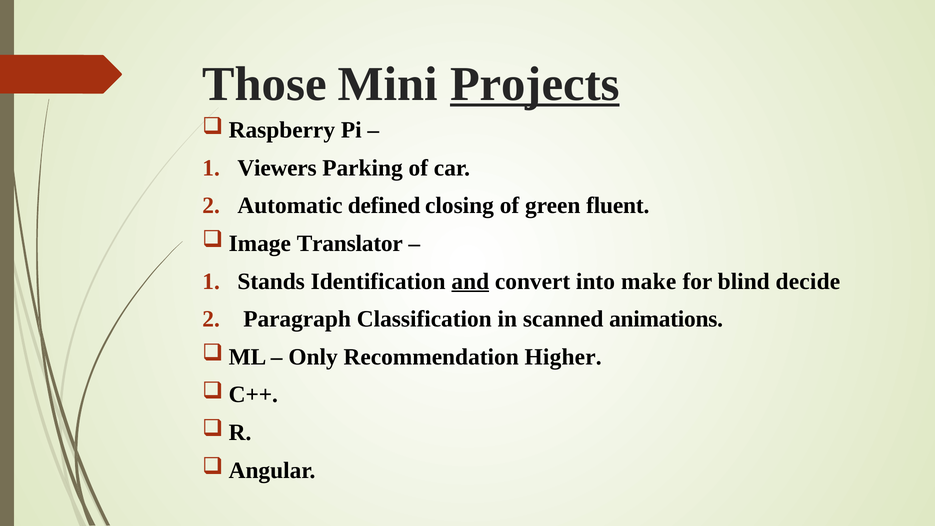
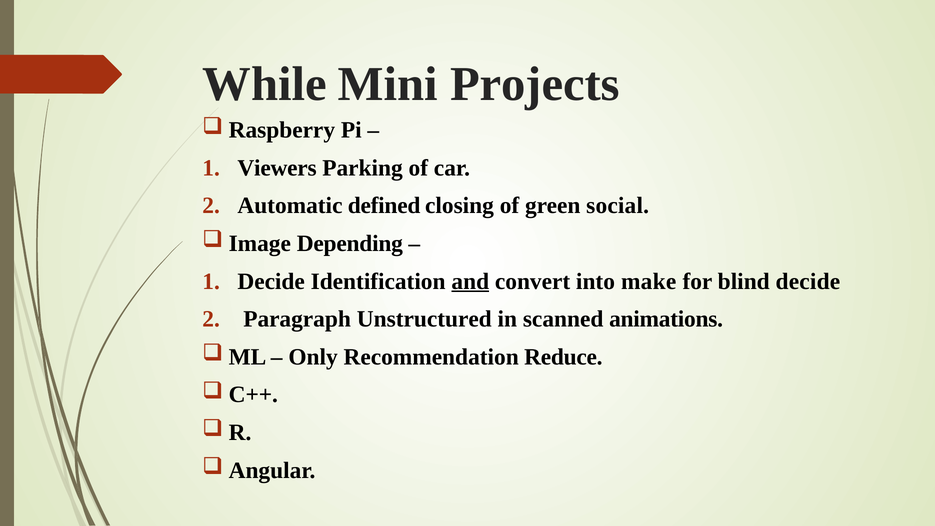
Those: Those -> While
Projects underline: present -> none
fluent: fluent -> social
Translator: Translator -> Depending
Stands at (271, 281): Stands -> Decide
Classification: Classification -> Unstructured
Higher: Higher -> Reduce
